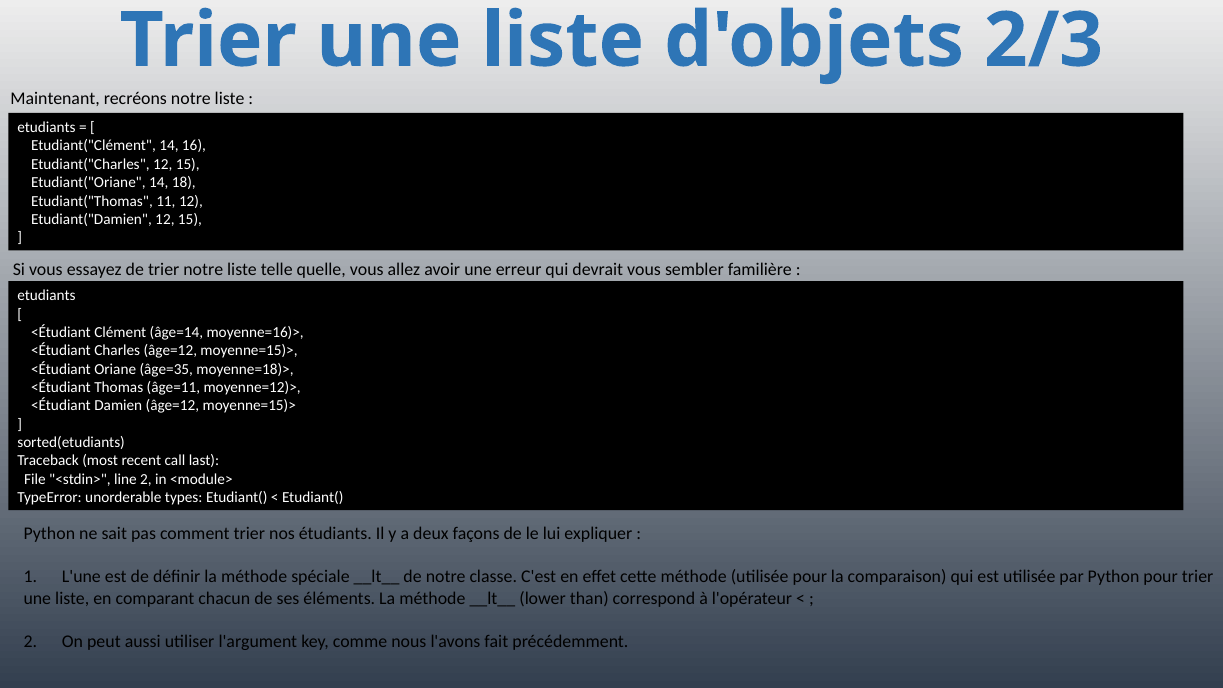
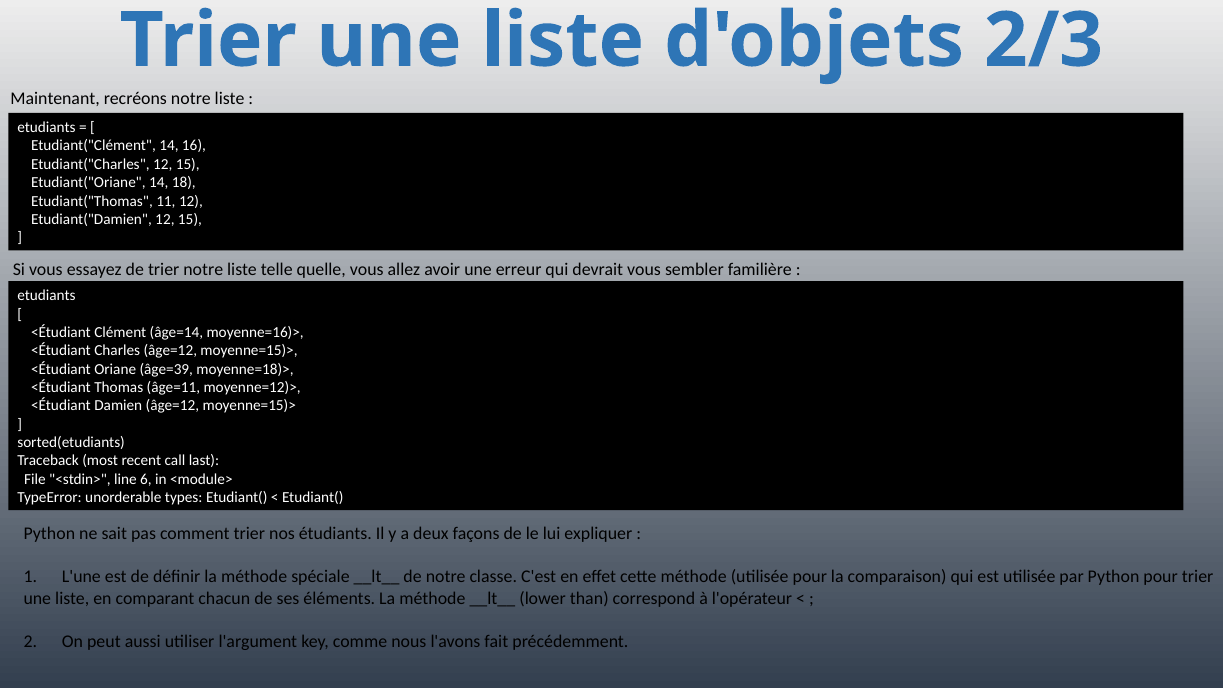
âge=35: âge=35 -> âge=39
line 2: 2 -> 6
